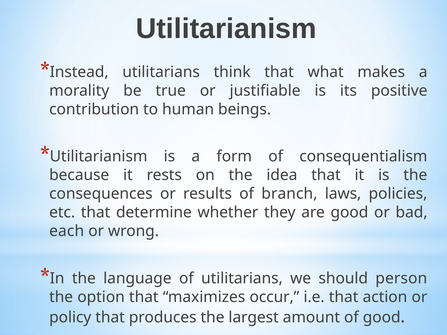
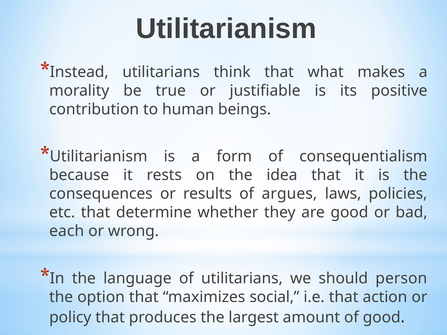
branch: branch -> argues
occur: occur -> social
